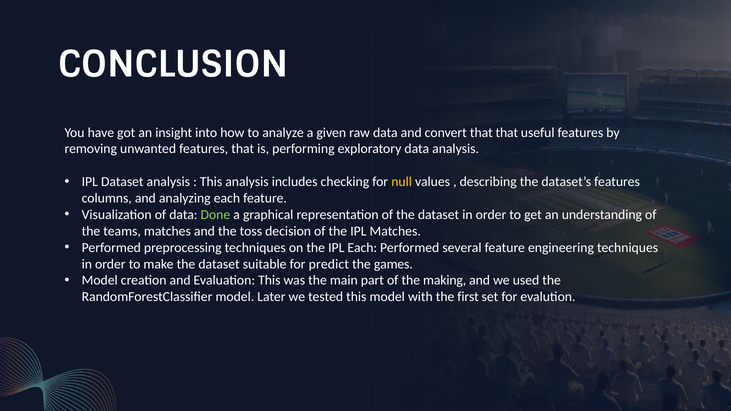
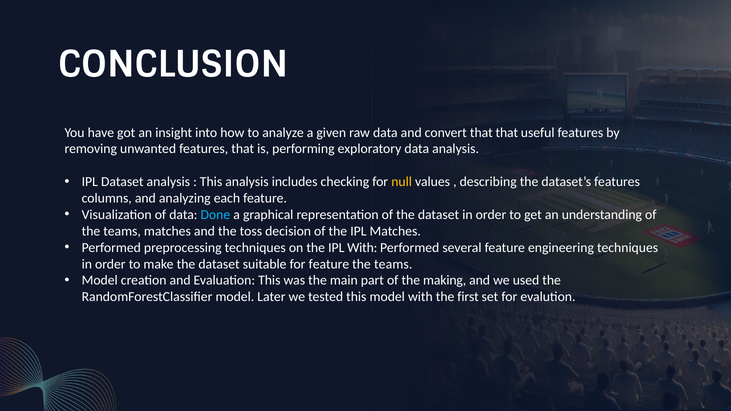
Done colour: light green -> light blue
IPL Each: Each -> With
for predict: predict -> feature
games at (393, 264): games -> teams
